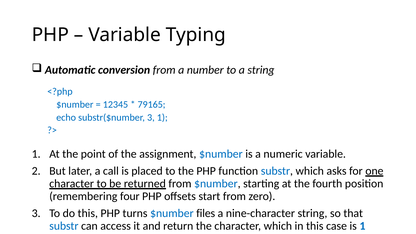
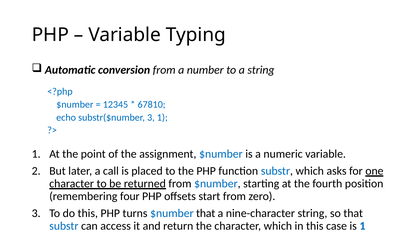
79165: 79165 -> 67810
$number files: files -> that
